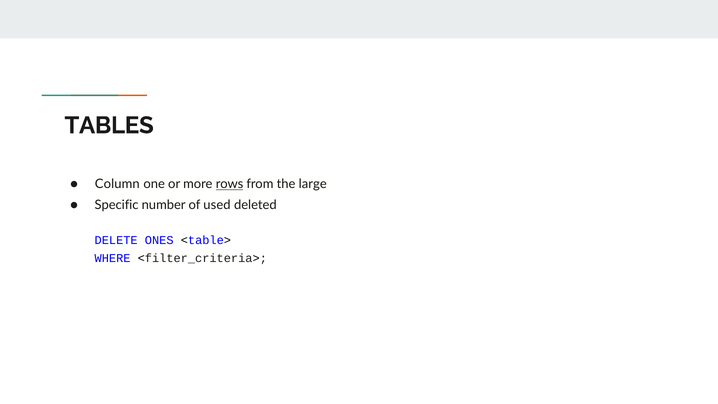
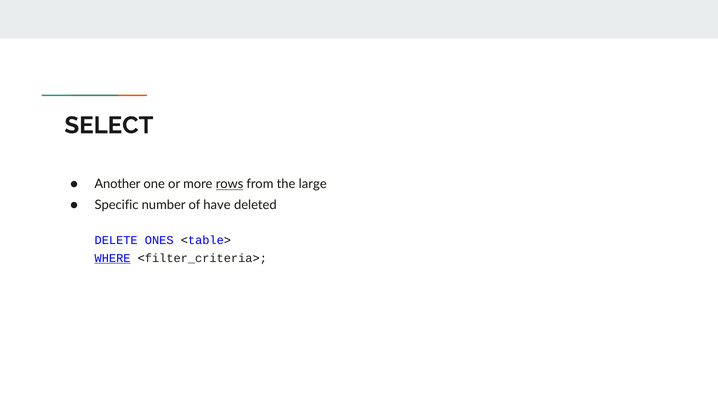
TABLES: TABLES -> SELECT
Column: Column -> Another
used: used -> have
WHERE underline: none -> present
